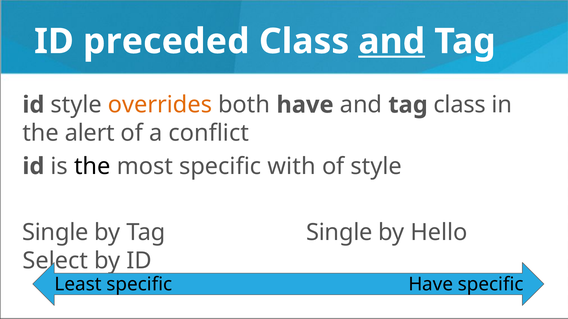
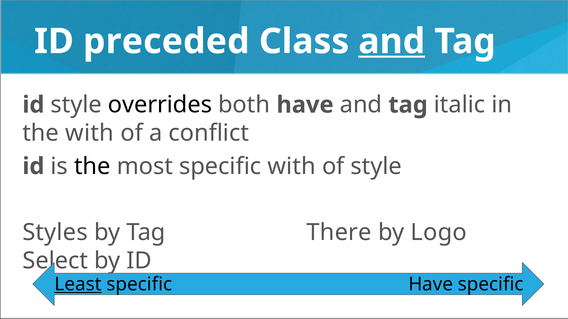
overrides colour: orange -> black
tag class: class -> italic
the alert: alert -> with
Single at (55, 233): Single -> Styles
Tag Single: Single -> There
Hello: Hello -> Logo
Least underline: none -> present
